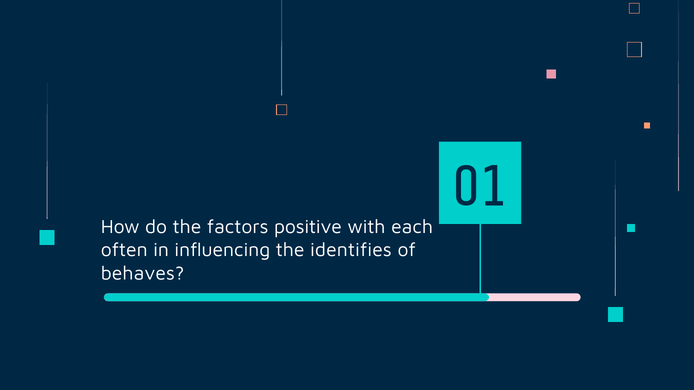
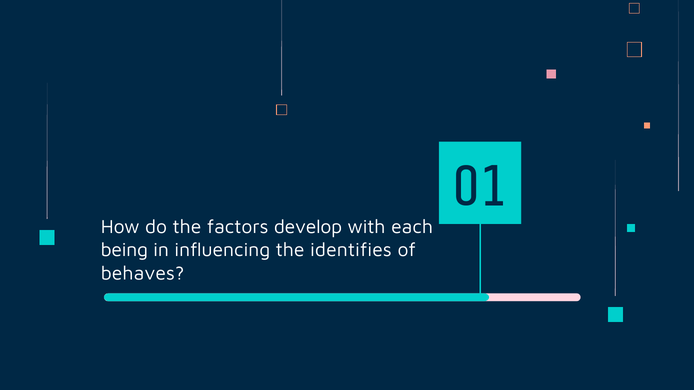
positive: positive -> develop
often: often -> being
